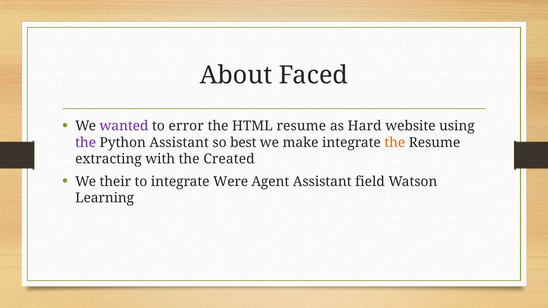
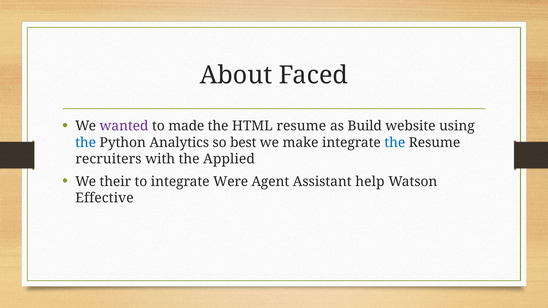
error: error -> made
Hard: Hard -> Build
the at (86, 143) colour: purple -> blue
Python Assistant: Assistant -> Analytics
the at (395, 143) colour: orange -> blue
extracting: extracting -> recruiters
Created: Created -> Applied
field: field -> help
Learning: Learning -> Effective
